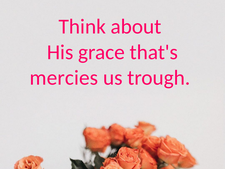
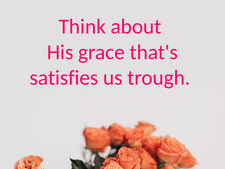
mercies: mercies -> satisfies
